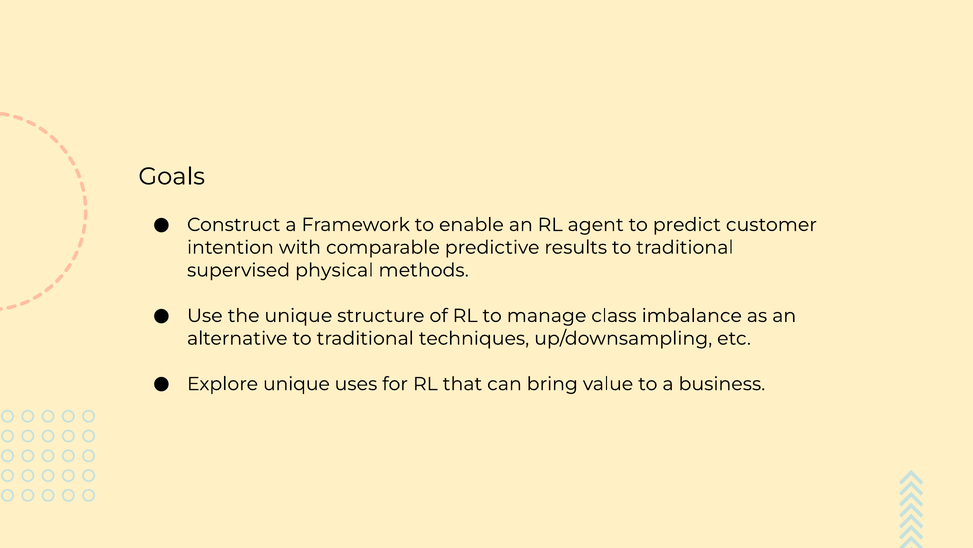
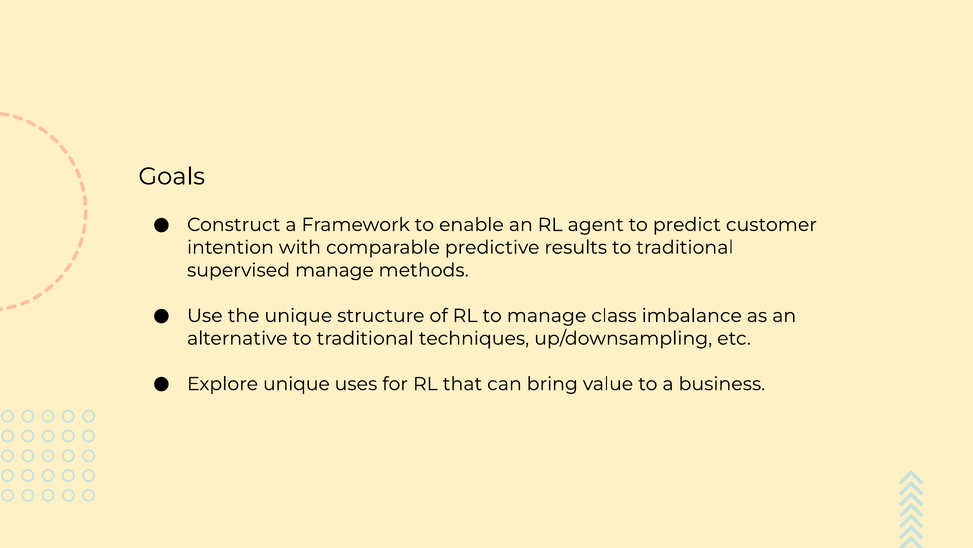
supervised physical: physical -> manage
